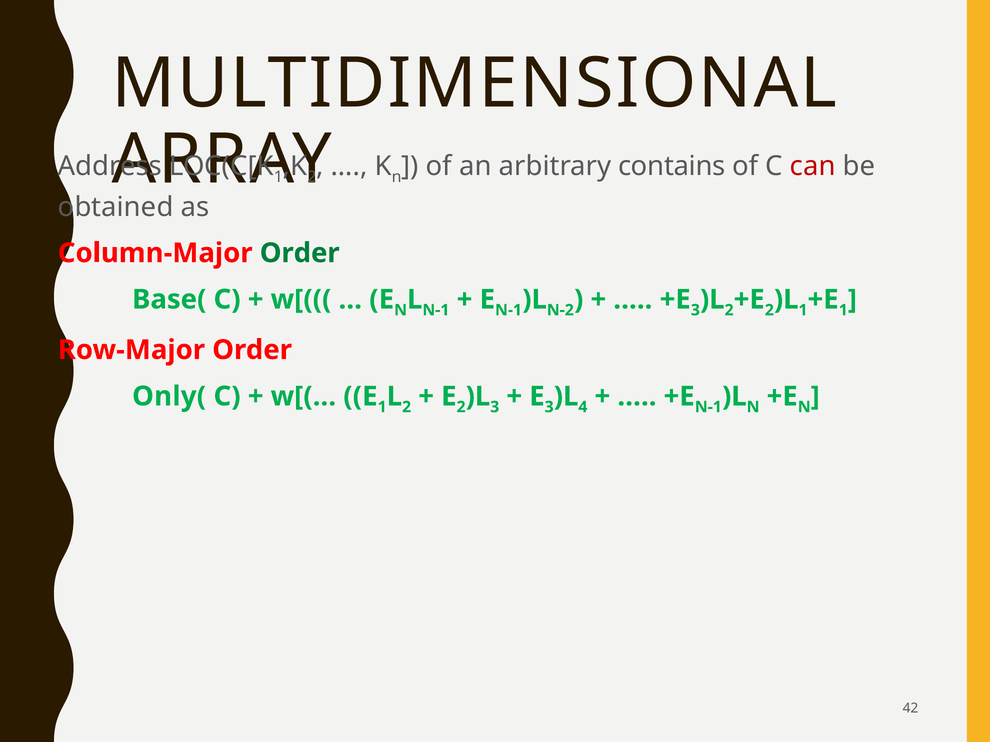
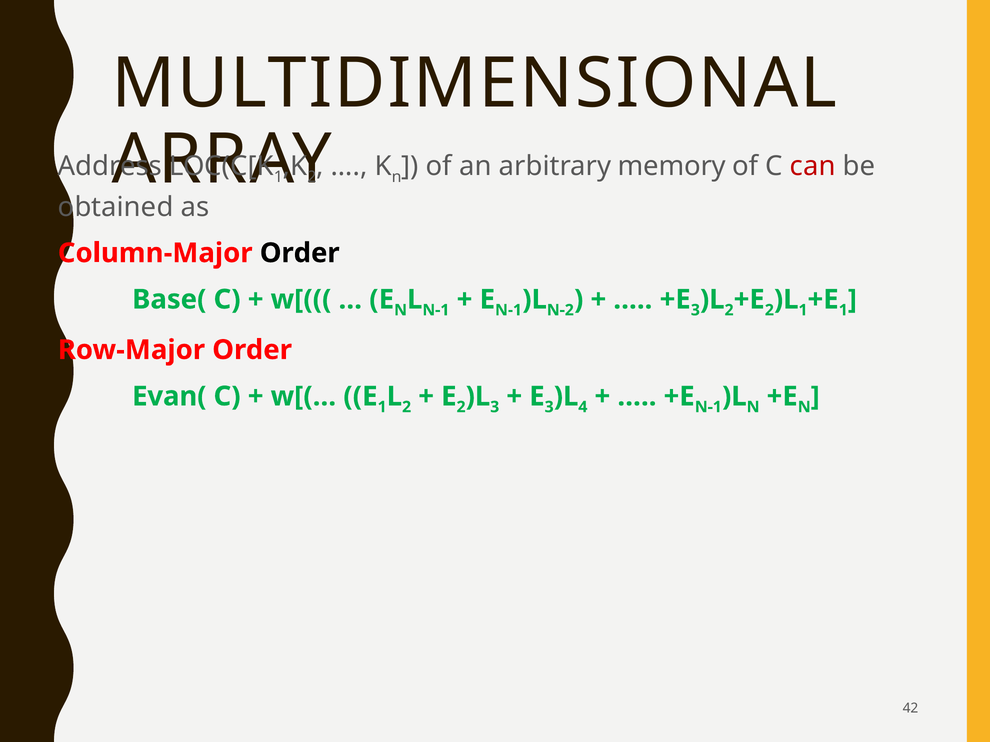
contains: contains -> memory
Order at (300, 253) colour: green -> black
Only(: Only( -> Evan(
